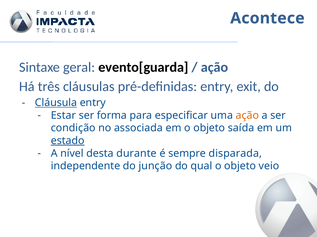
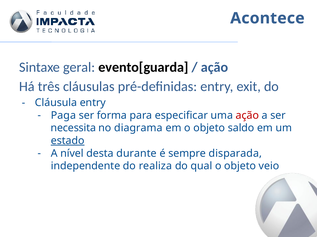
Cláusula underline: present -> none
Estar: Estar -> Paga
ação at (247, 116) colour: orange -> red
condição: condição -> necessita
associada: associada -> diagrama
saída: saída -> saldo
junção: junção -> realiza
